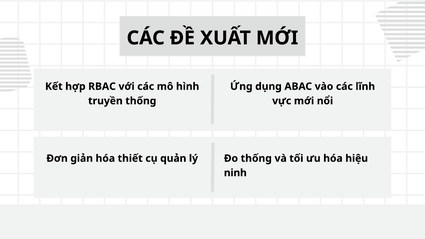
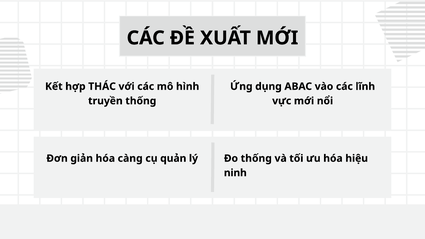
RBAC: RBAC -> THÁC
thiết: thiết -> càng
